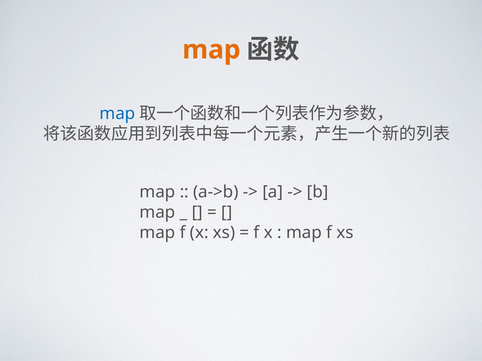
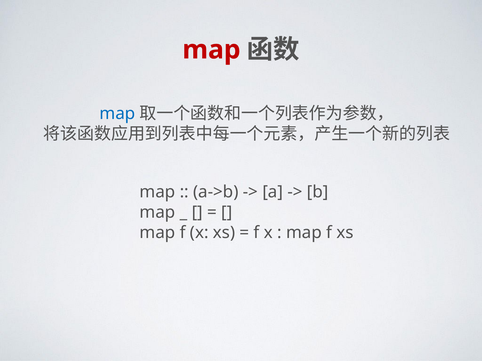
map at (211, 50) colour: orange -> red
